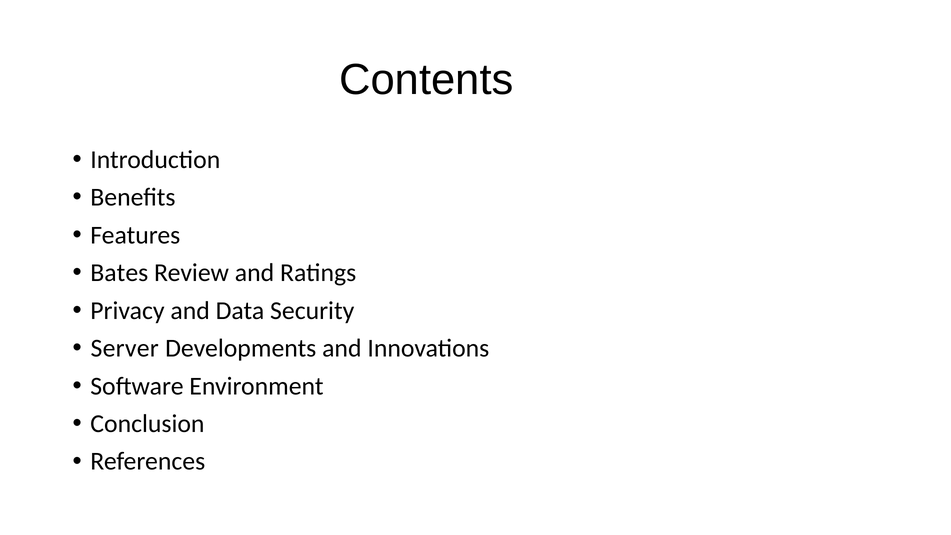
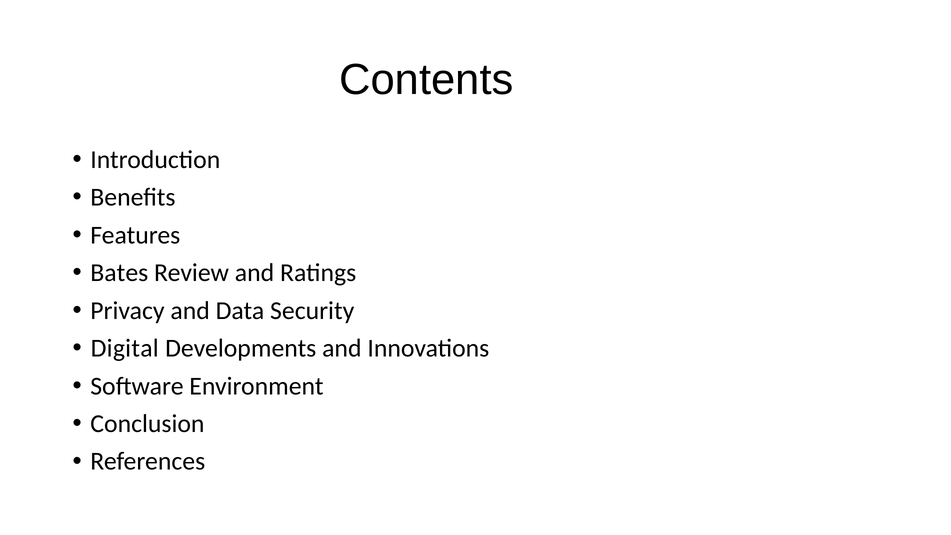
Server: Server -> Digital
